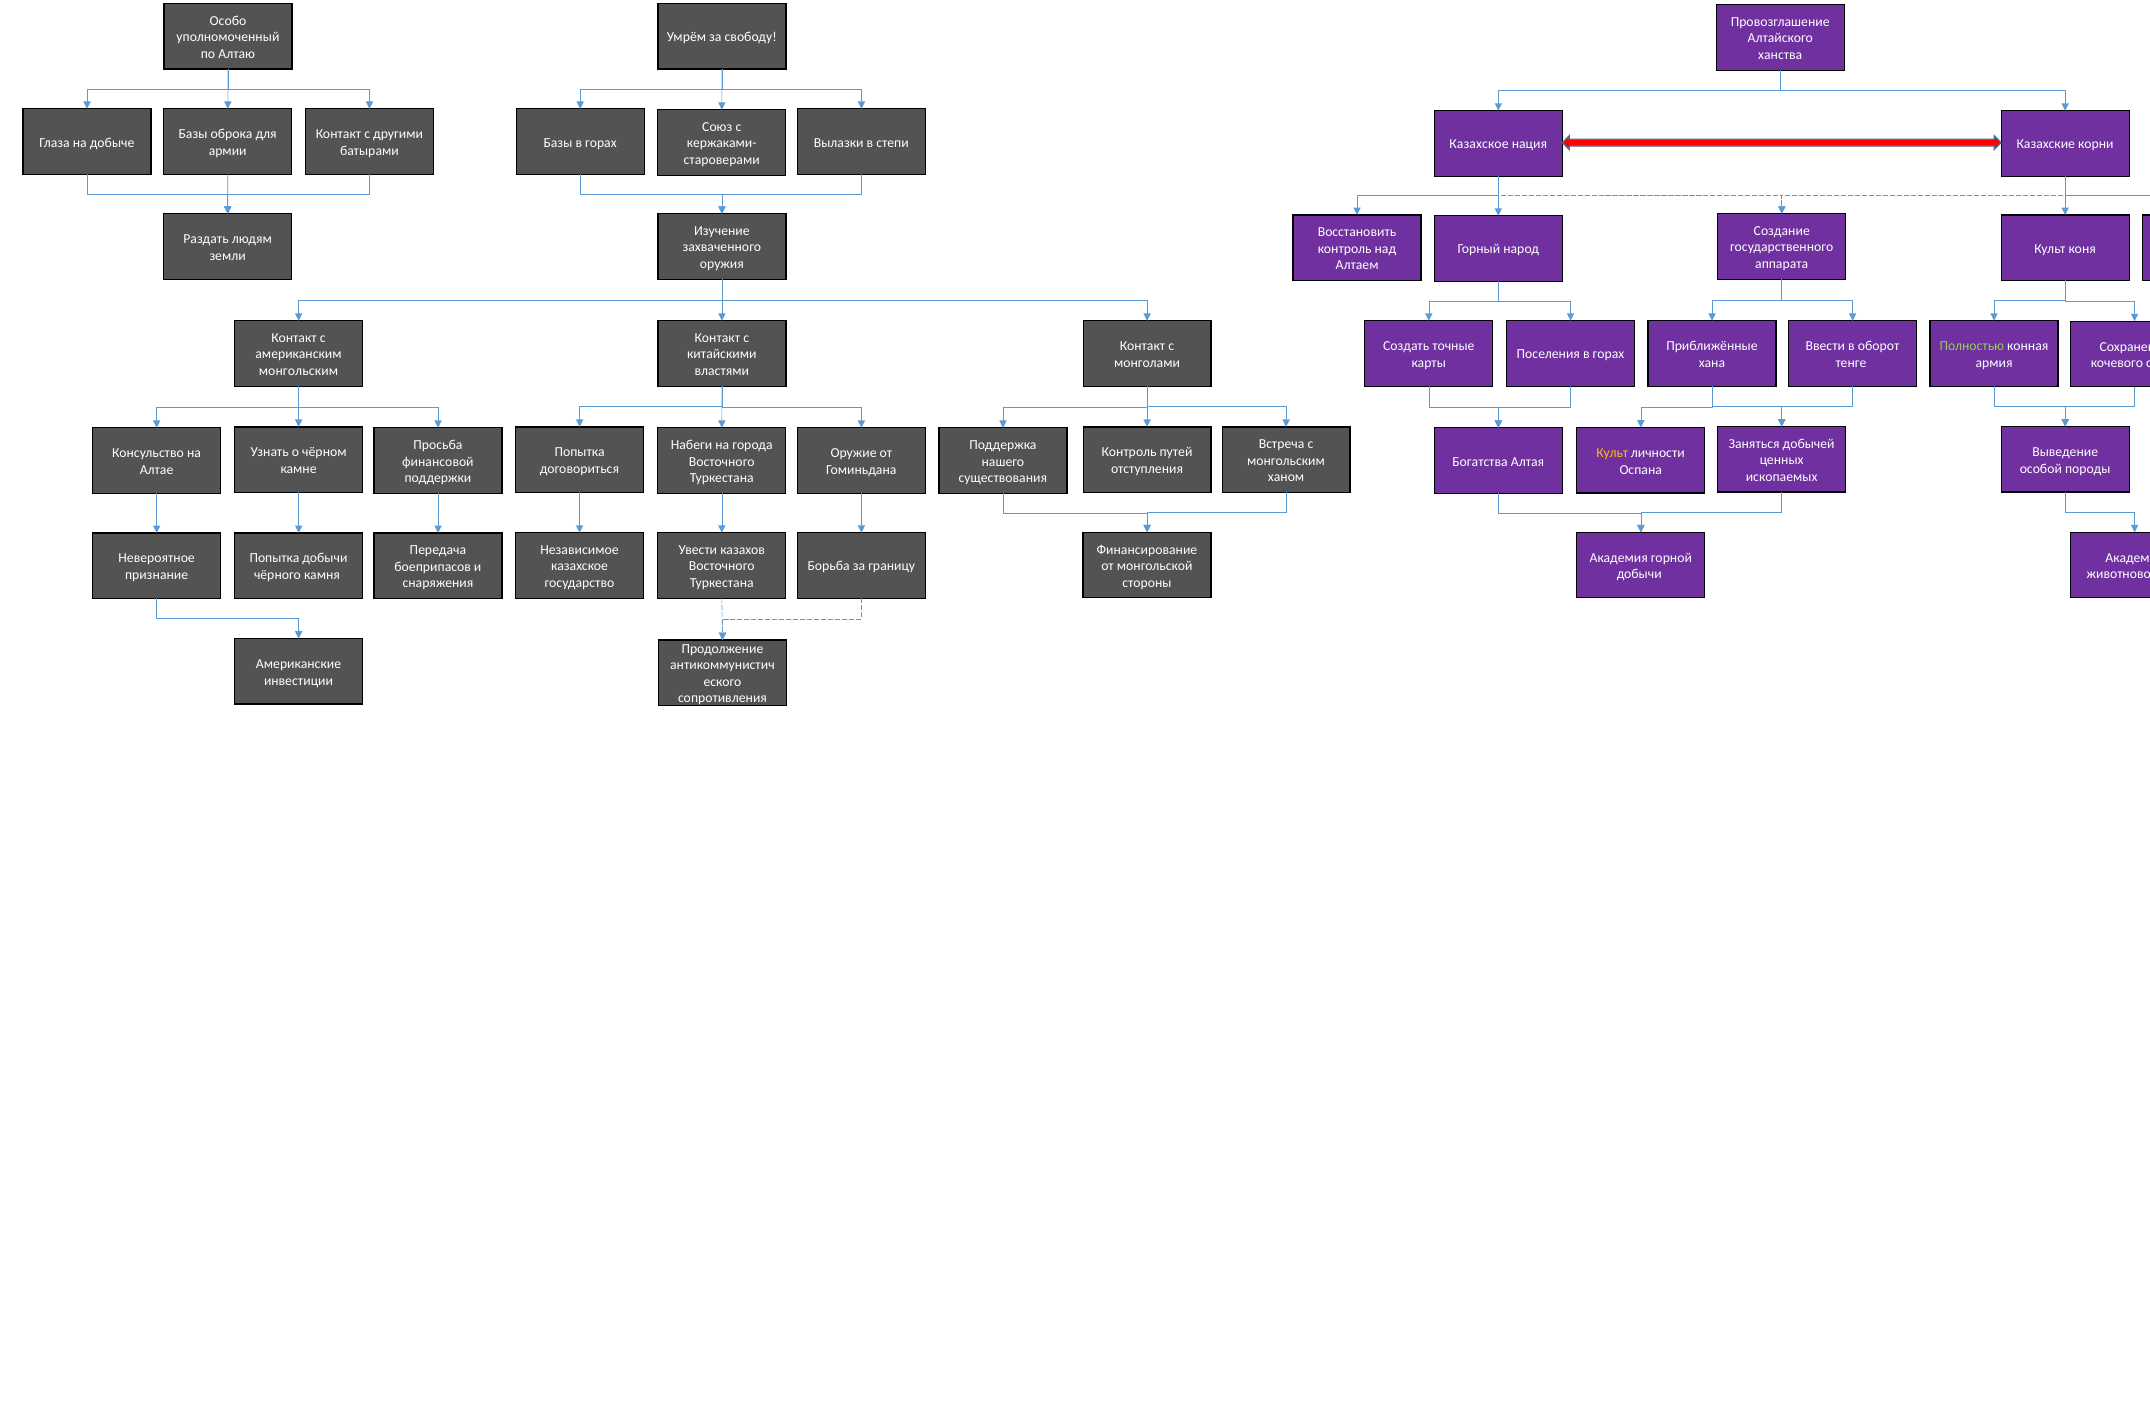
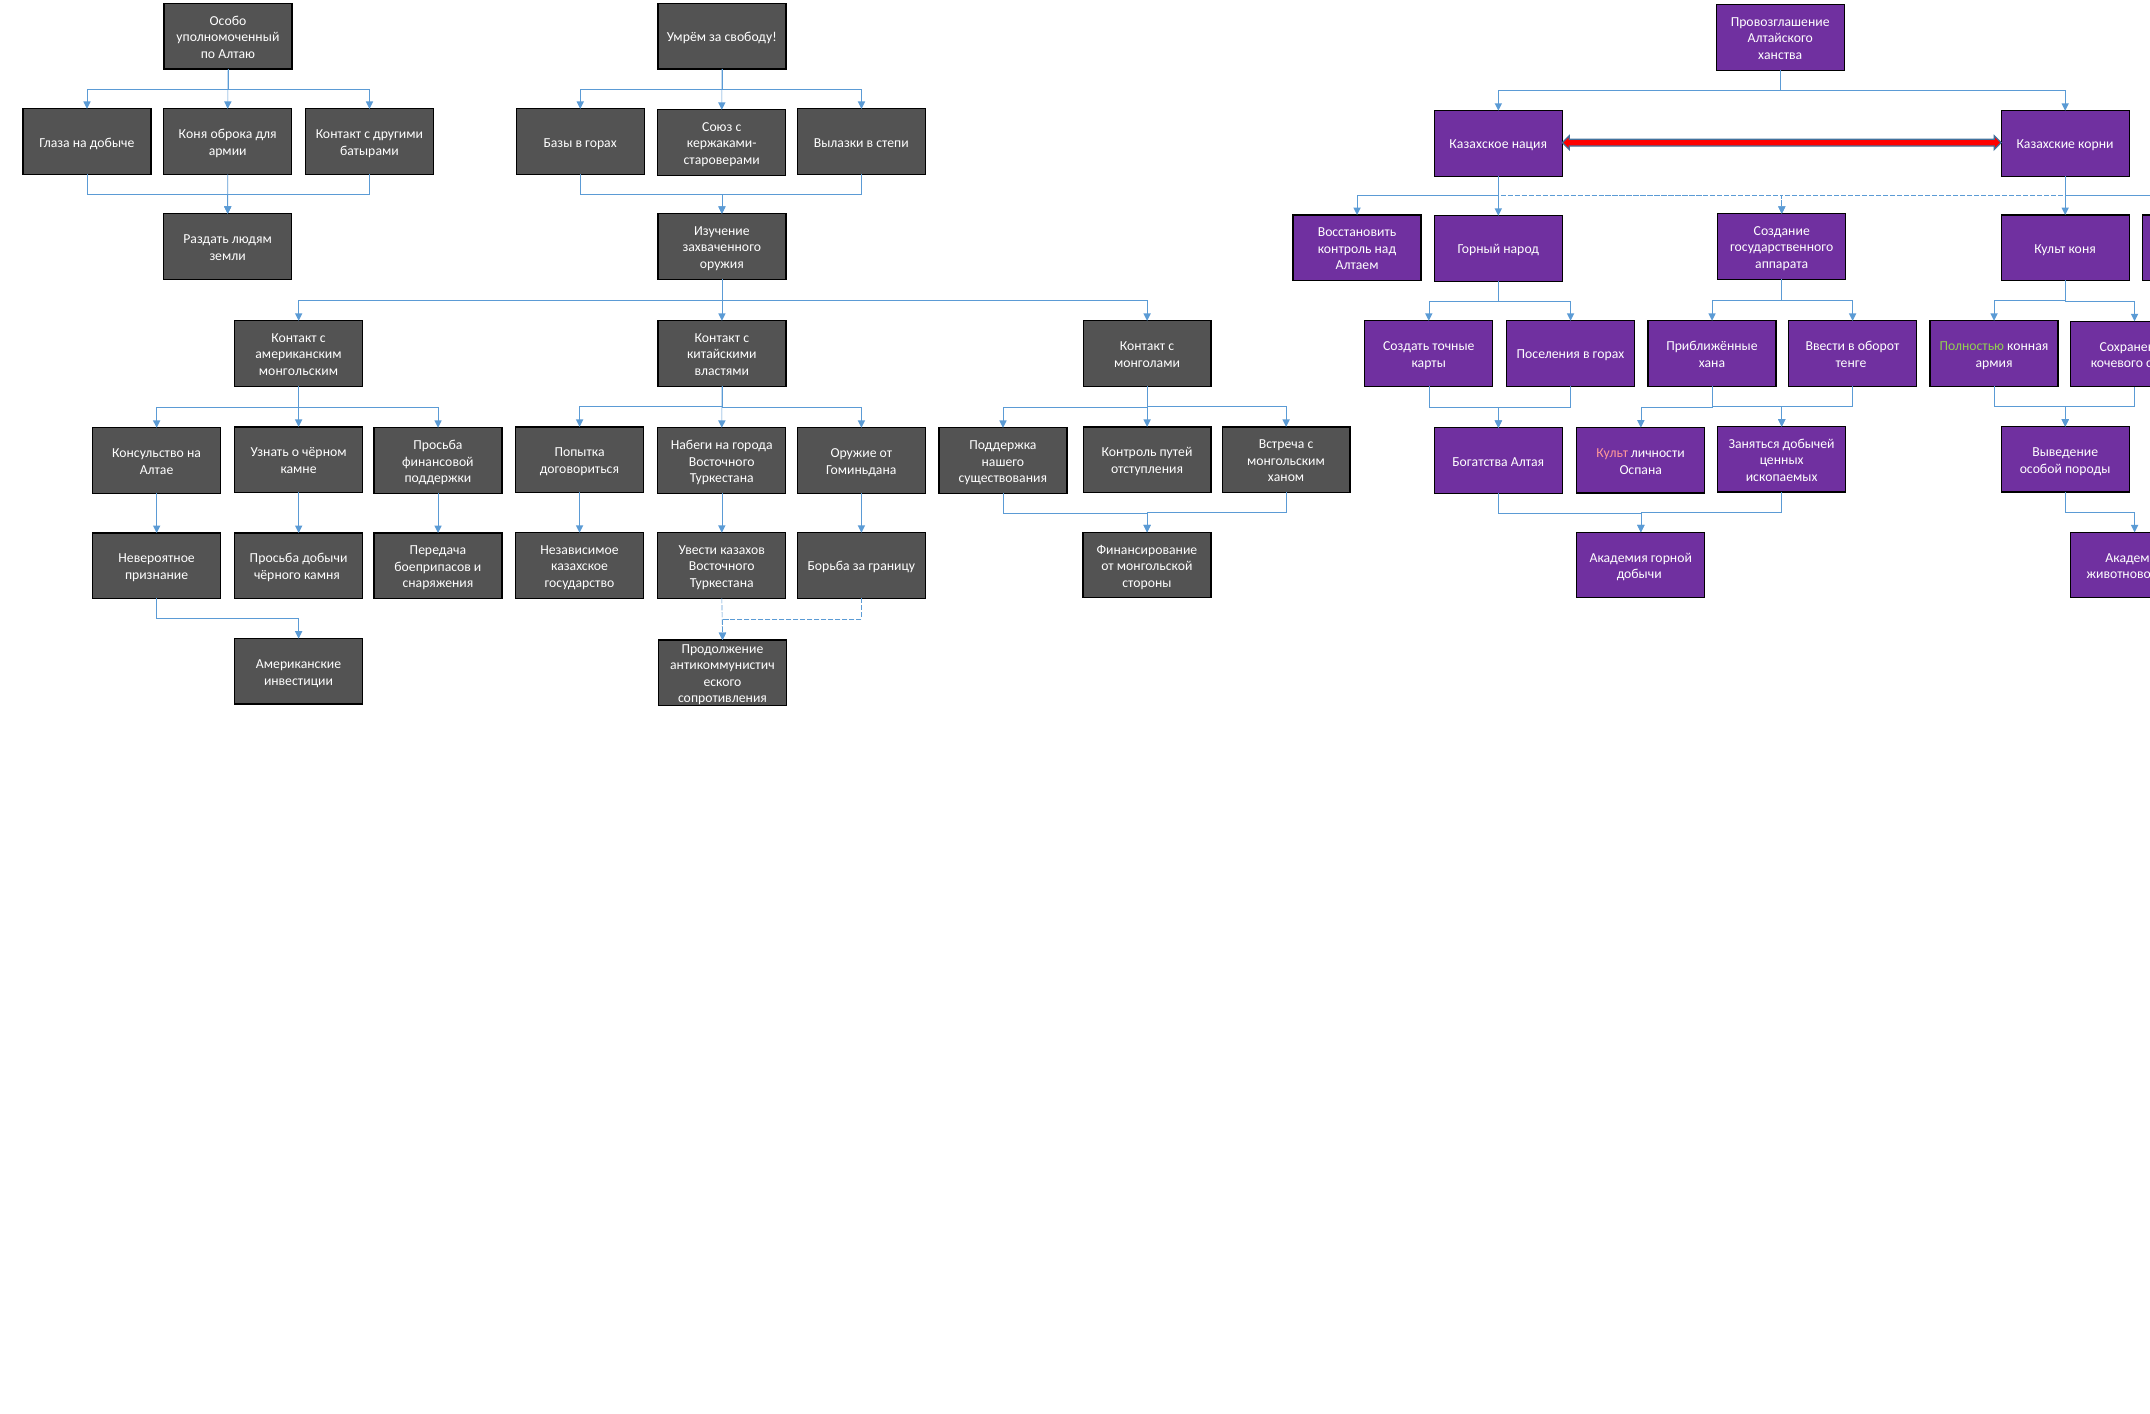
Базы at (193, 134): Базы -> Коня
Культ at (1612, 453) colour: yellow -> pink
Попытка at (275, 559): Попытка -> Просьба
